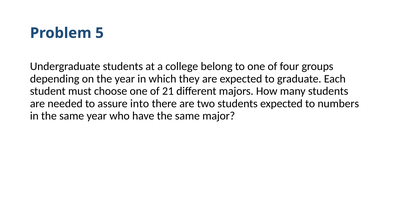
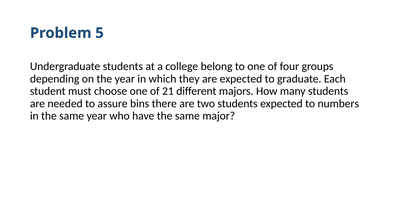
into: into -> bins
